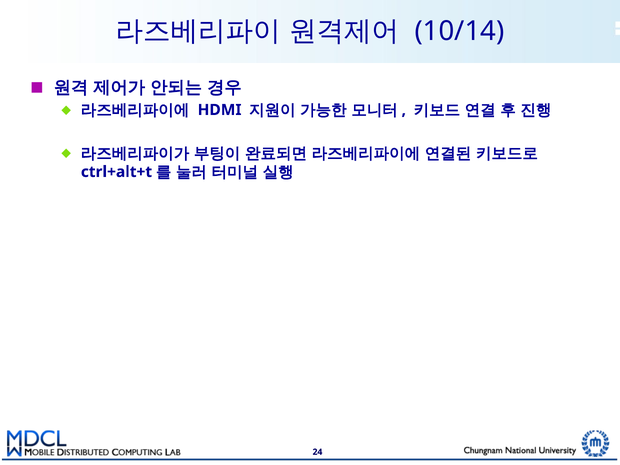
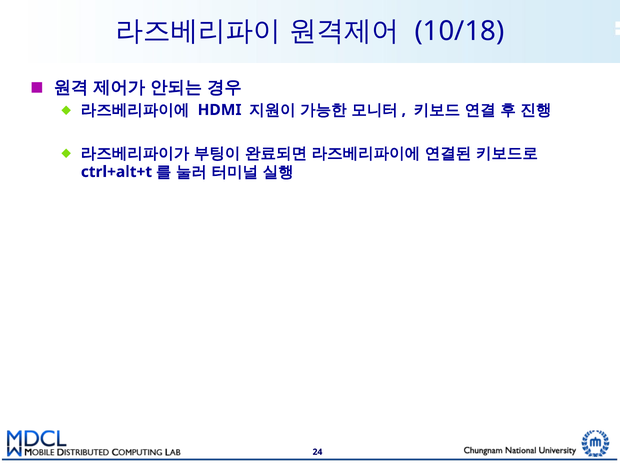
10/14: 10/14 -> 10/18
